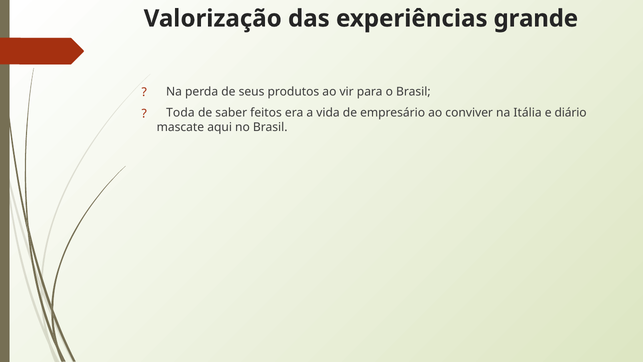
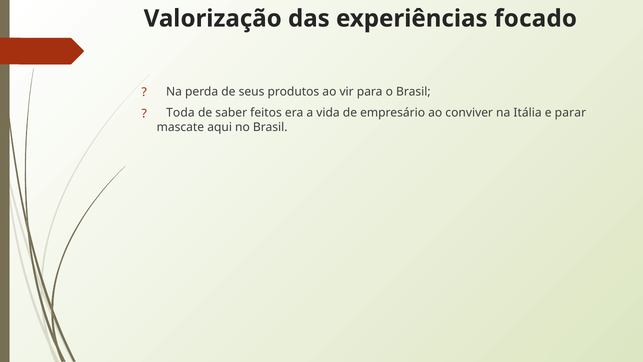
grande: grande -> focado
diário: diário -> parar
